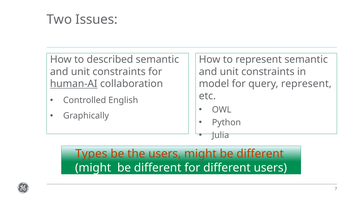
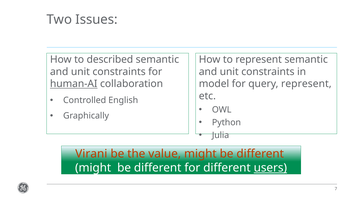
Types: Types -> Virani
the users: users -> value
users at (270, 168) underline: none -> present
